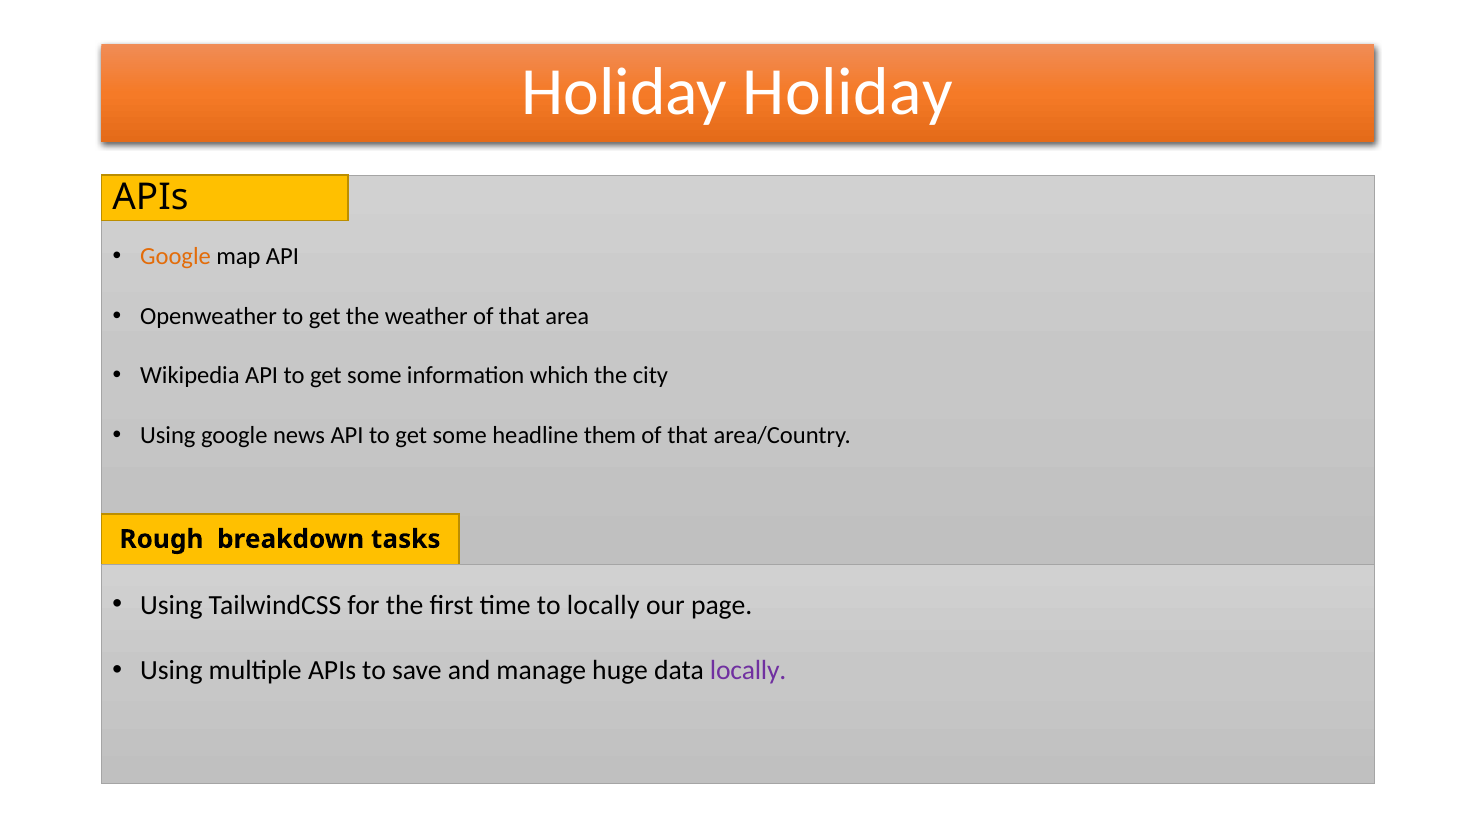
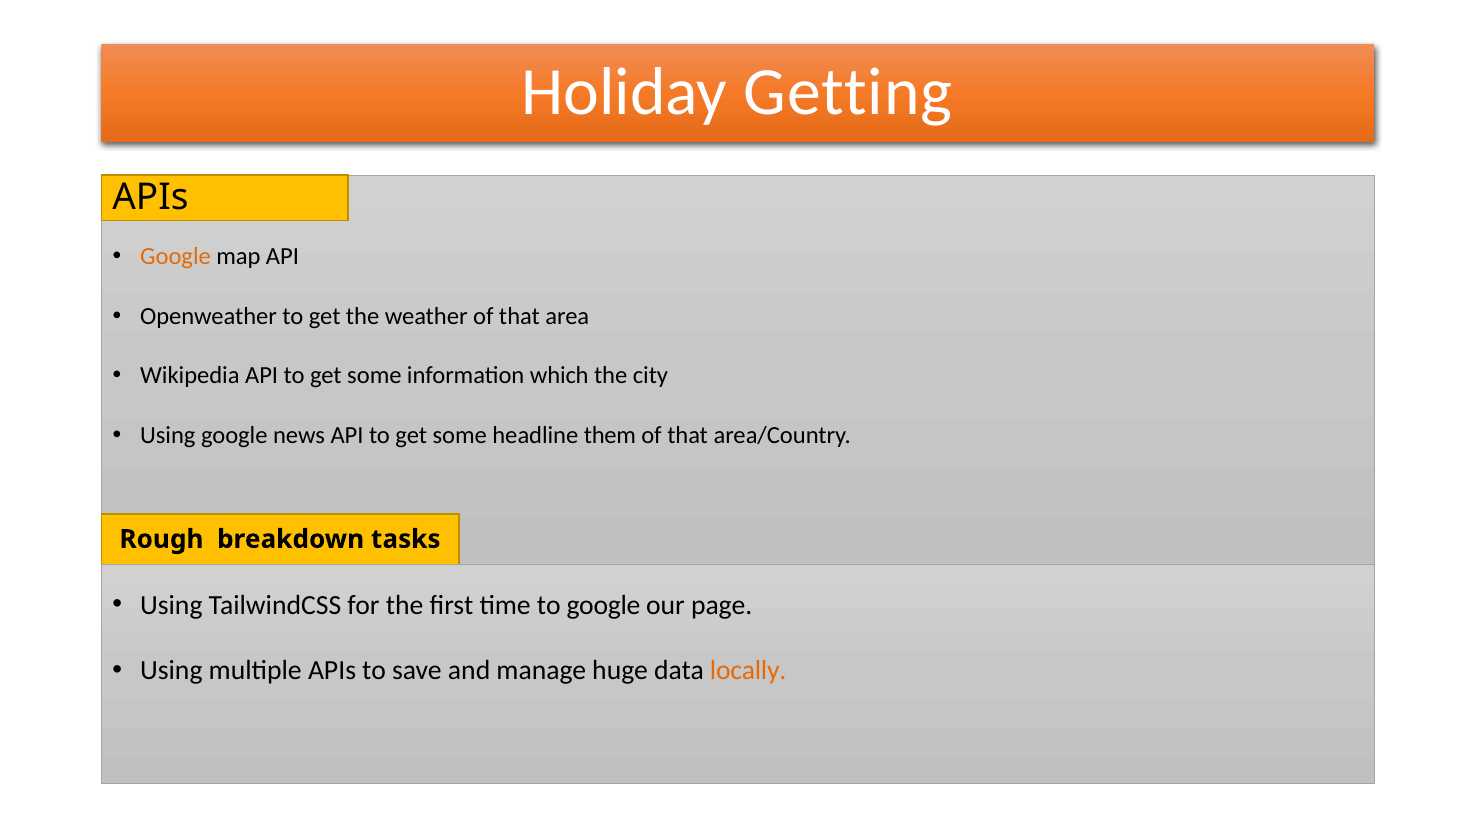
Holiday Holiday: Holiday -> Getting
to locally: locally -> google
locally at (748, 671) colour: purple -> orange
